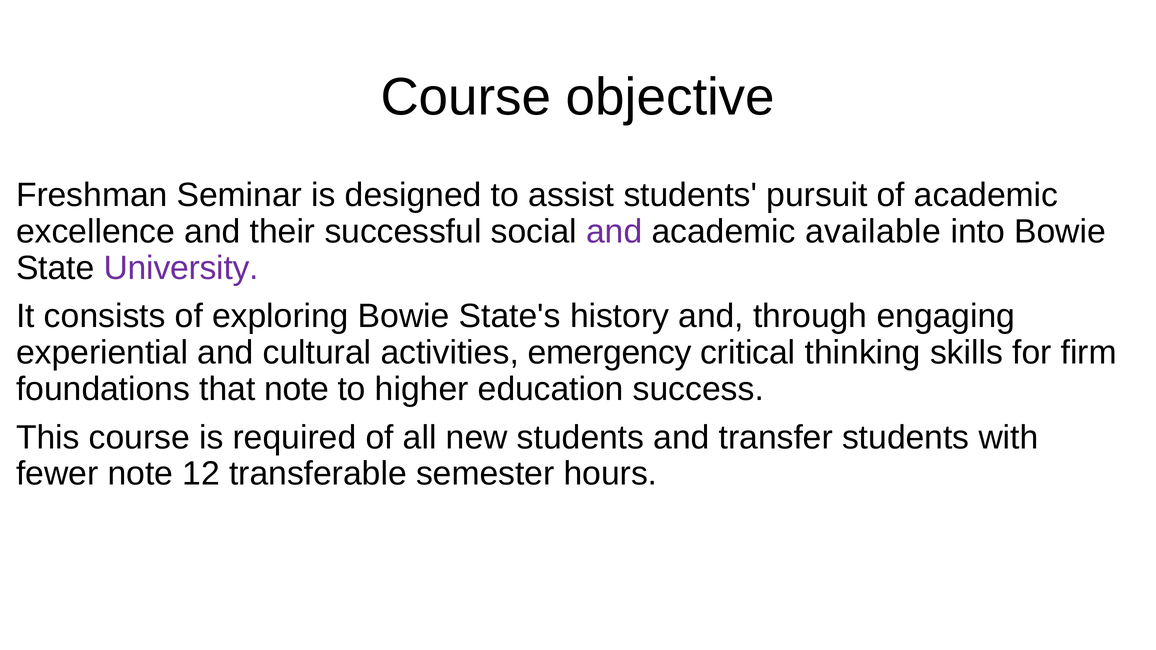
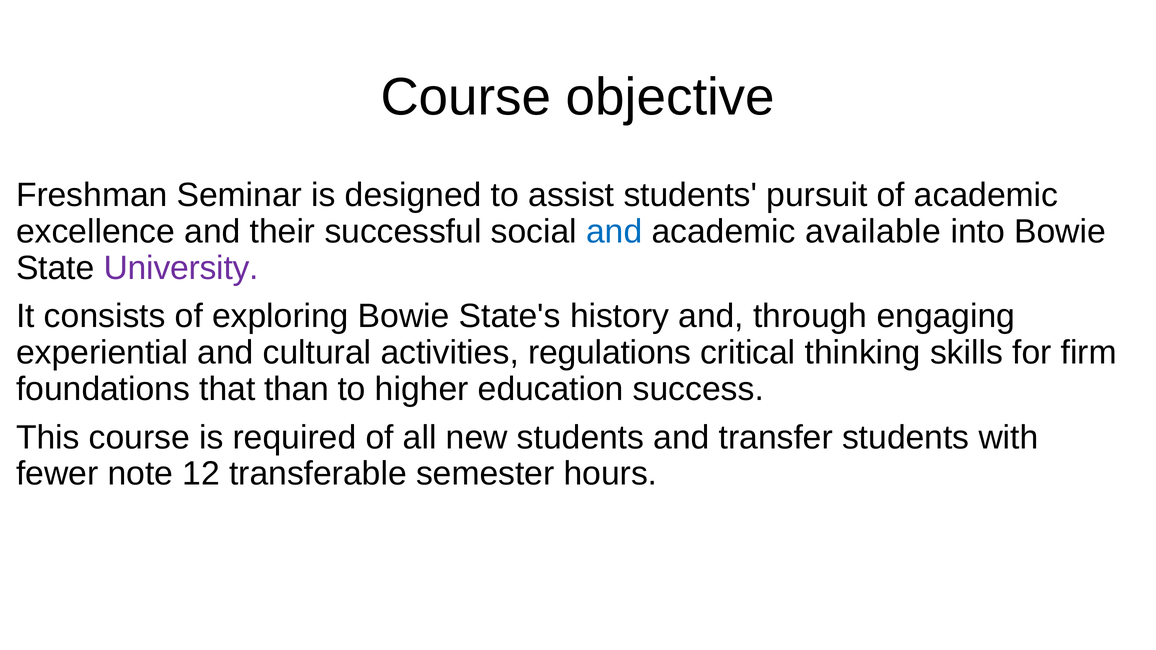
and at (614, 232) colour: purple -> blue
emergency: emergency -> regulations
that note: note -> than
